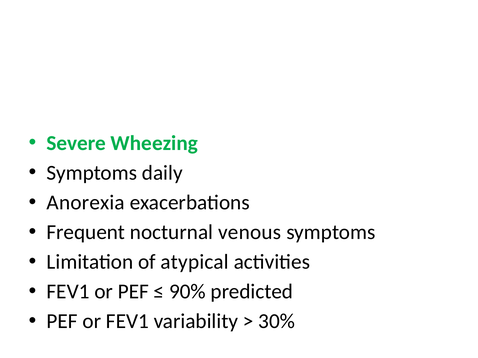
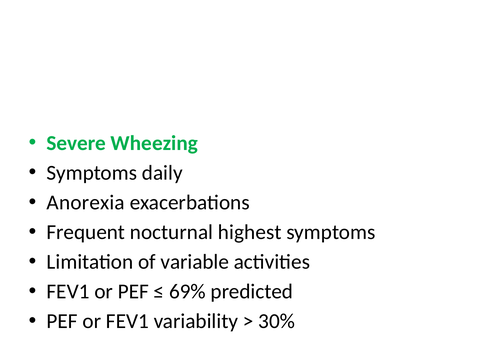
venous: venous -> highest
atypical: atypical -> variable
90%: 90% -> 69%
